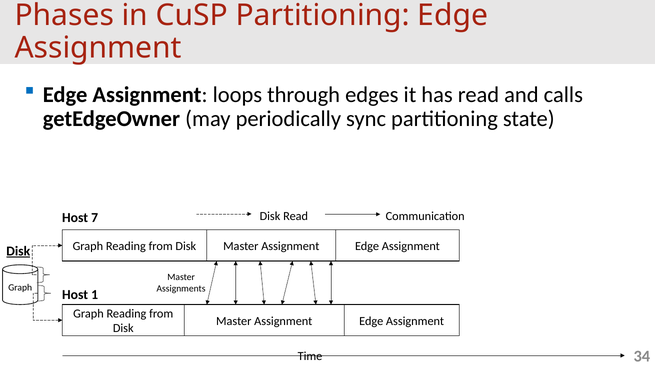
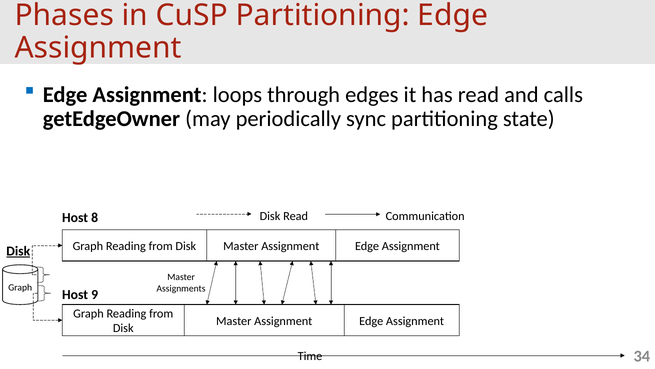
7: 7 -> 8
1: 1 -> 9
